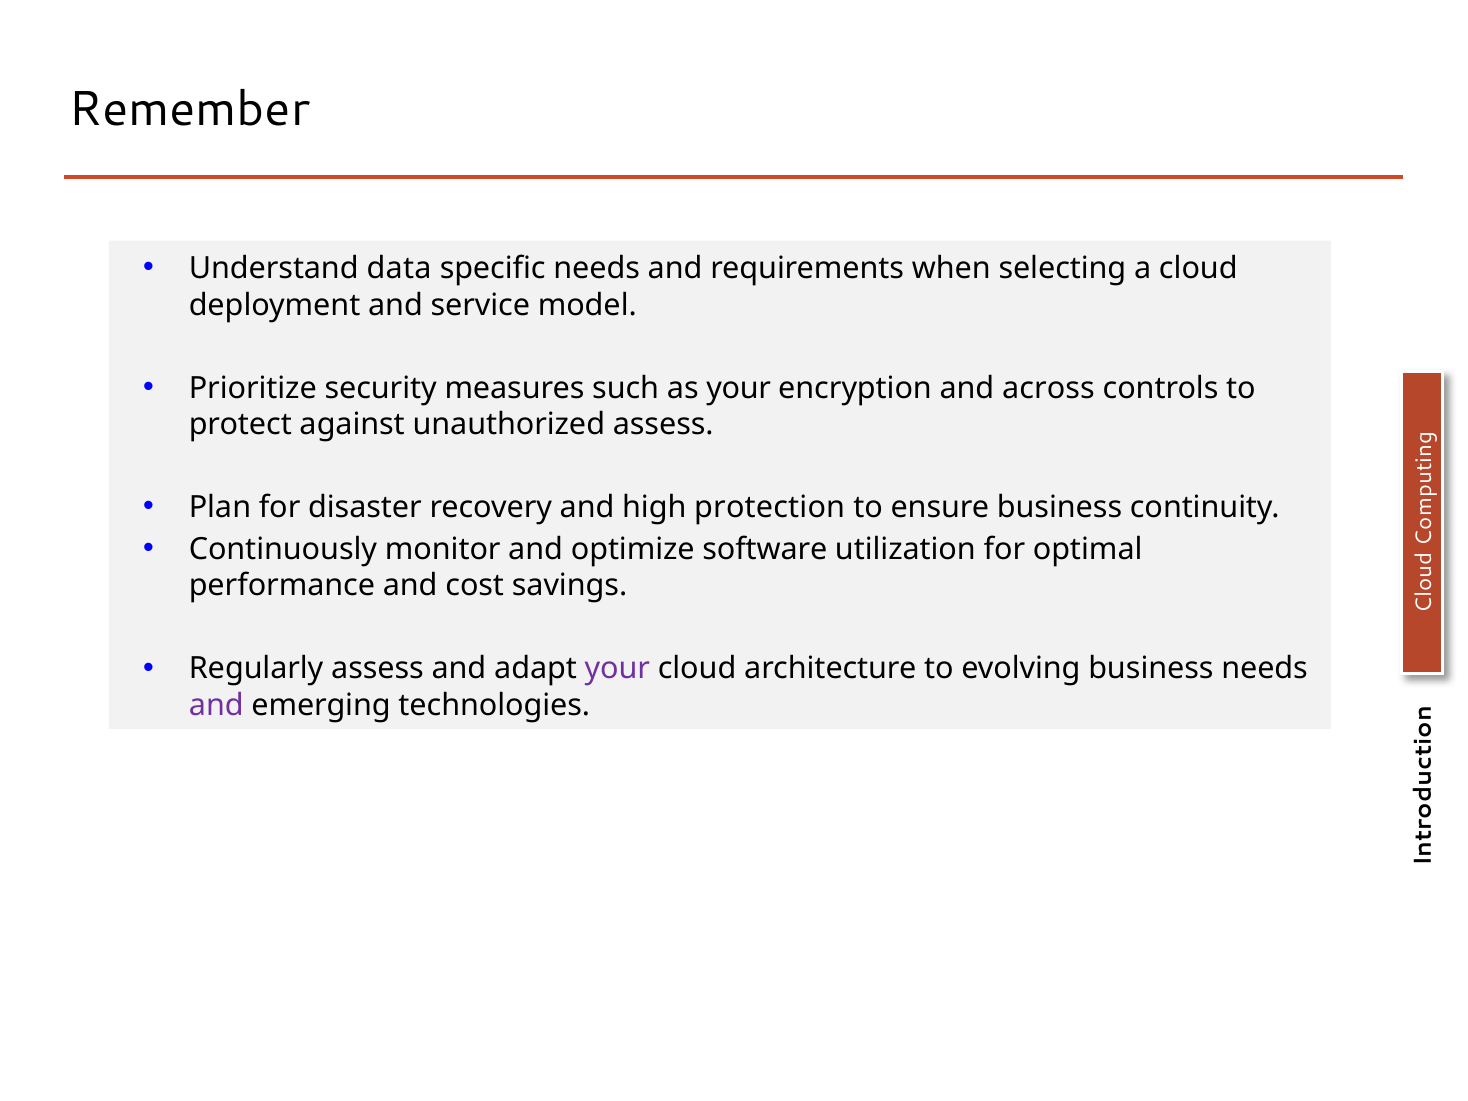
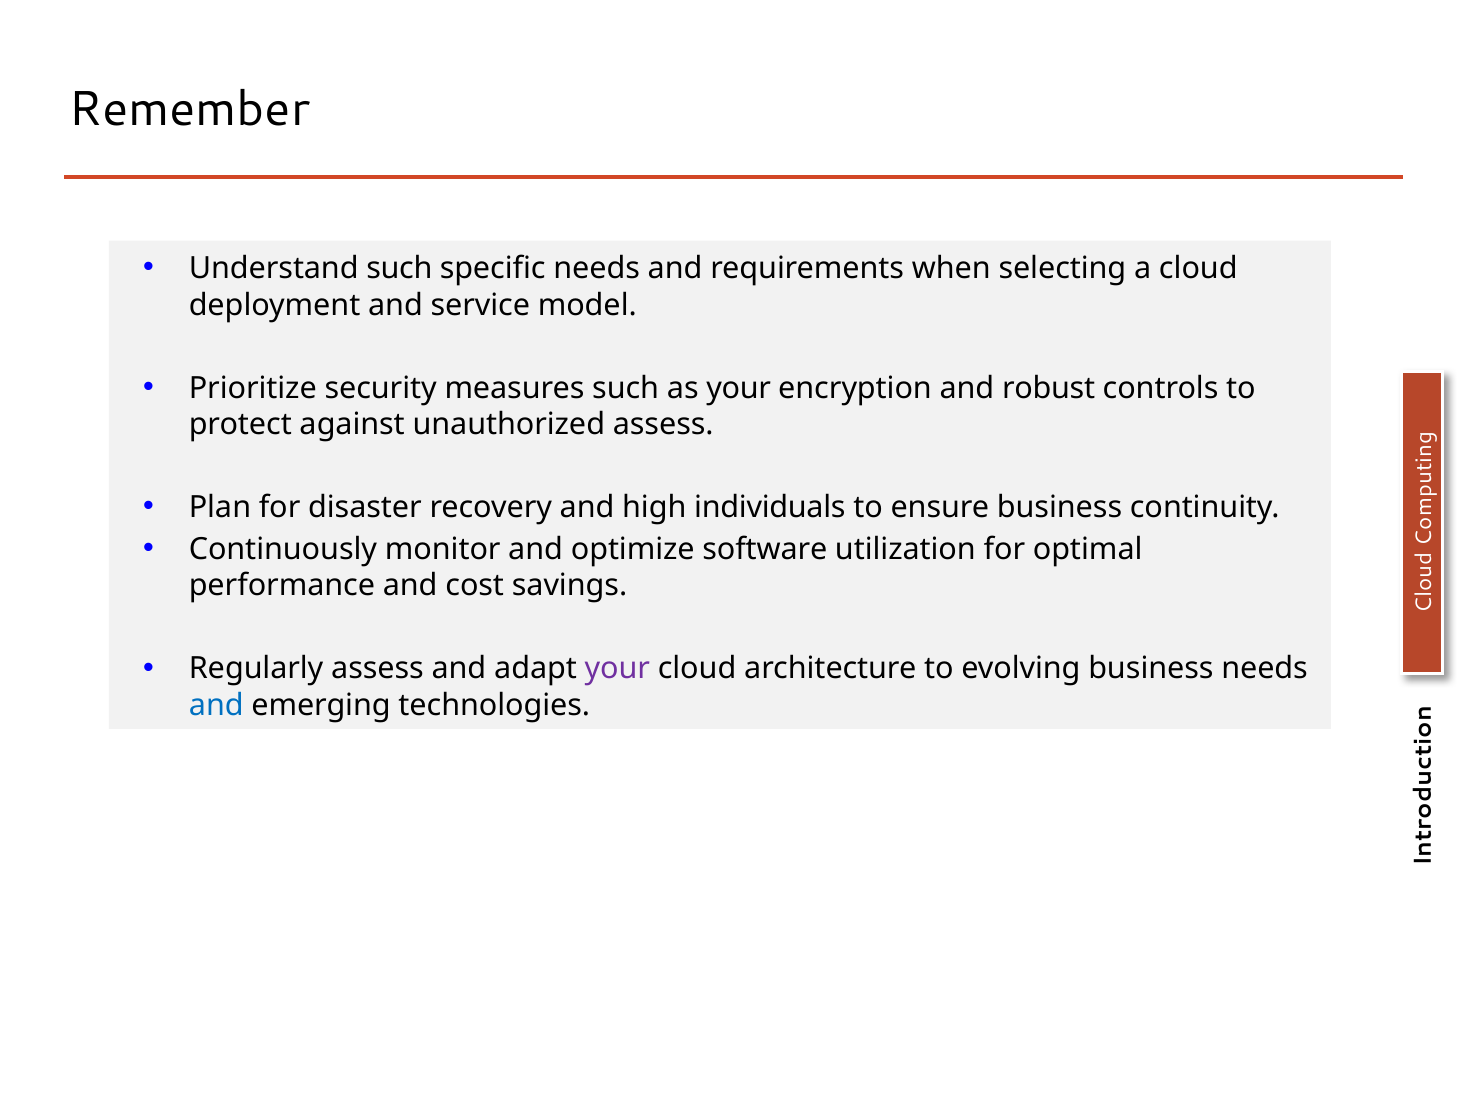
Understand data: data -> such
across: across -> robust
protection: protection -> individuals
and at (216, 706) colour: purple -> blue
